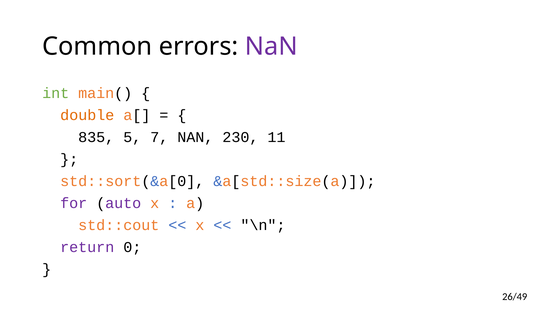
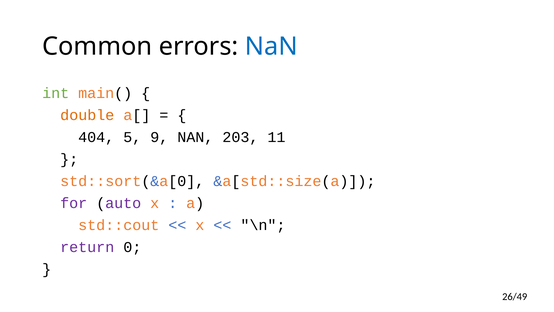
NaN at (271, 47) colour: purple -> blue
835: 835 -> 404
7: 7 -> 9
230: 230 -> 203
